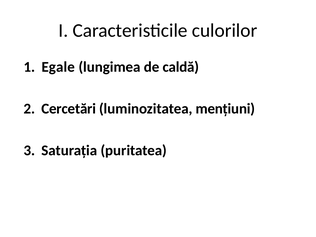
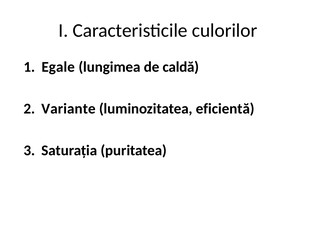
Cercetări: Cercetări -> Variante
mențiuni: mențiuni -> eficientă
